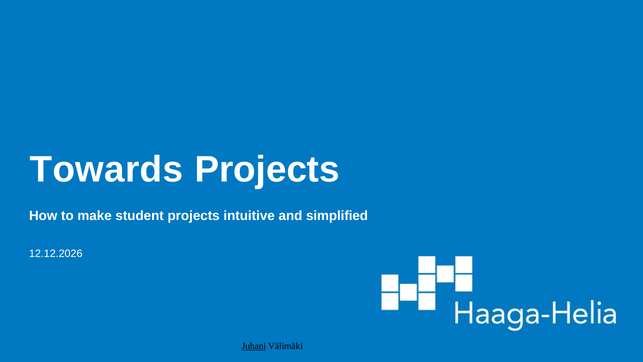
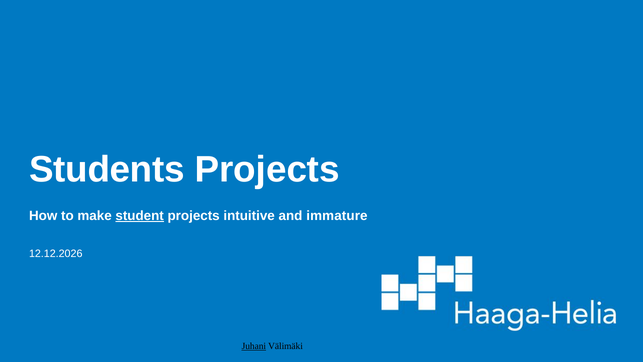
Towards: Towards -> Students
student underline: none -> present
simplified: simplified -> immature
